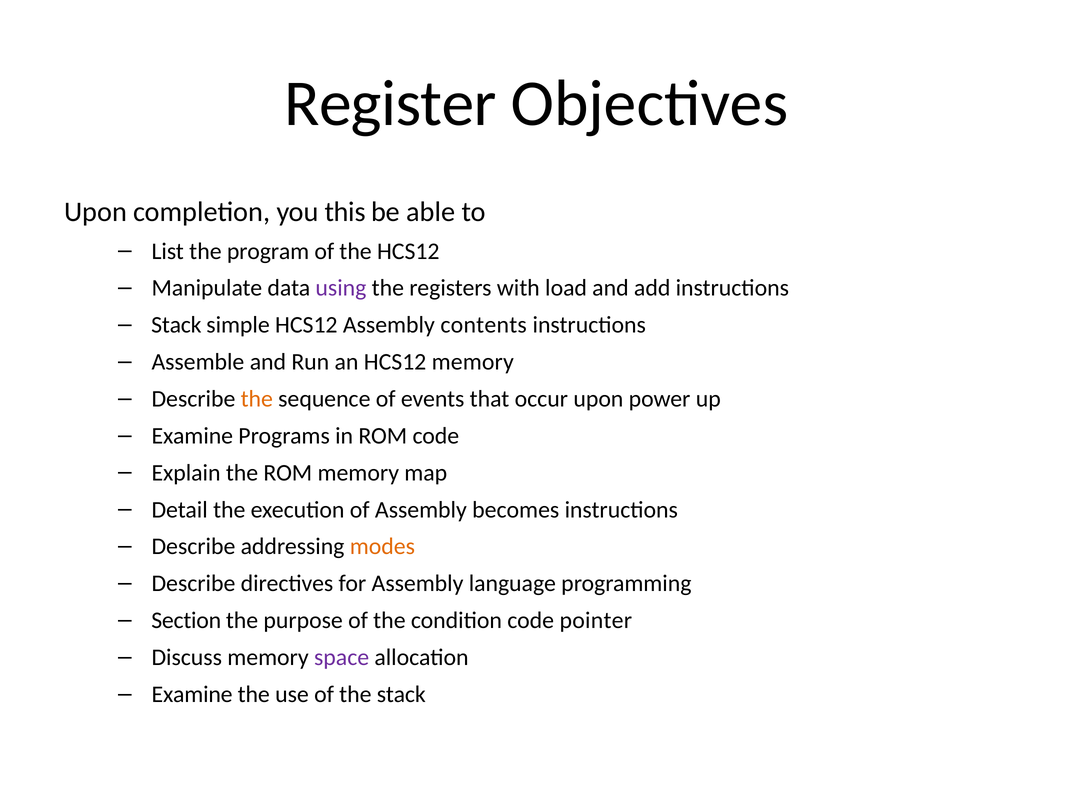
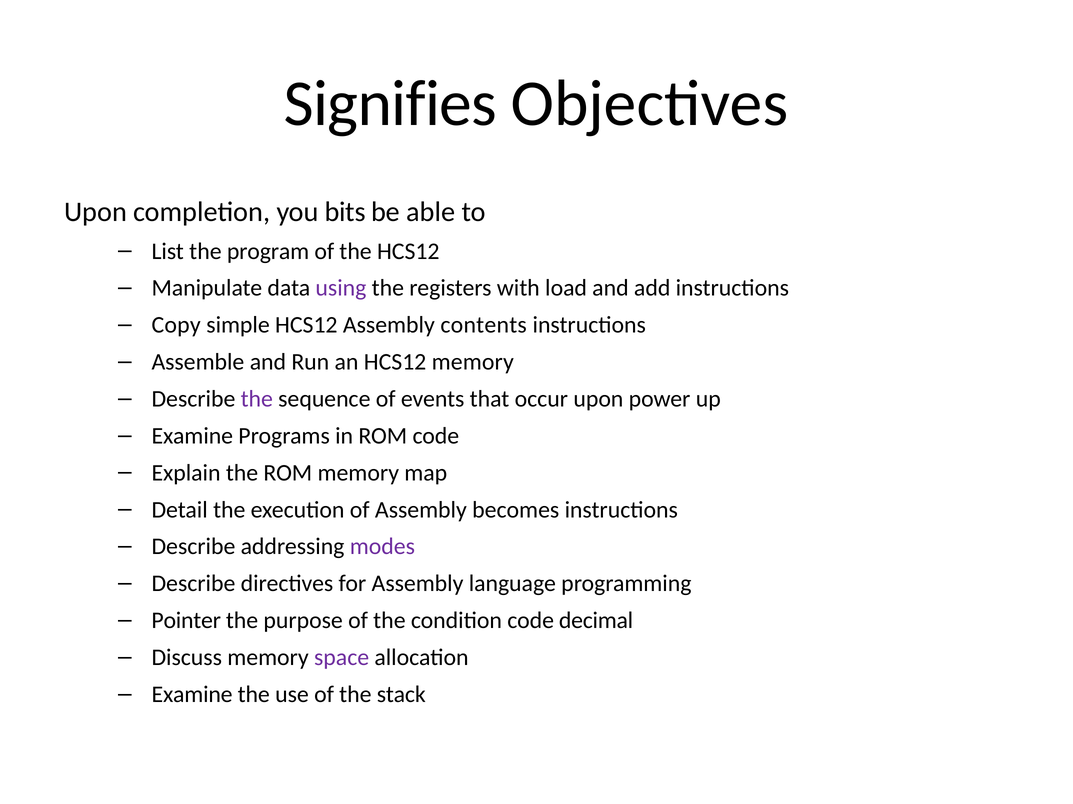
Register: Register -> Signifies
this: this -> bits
Stack at (176, 325): Stack -> Copy
the at (257, 399) colour: orange -> purple
modes colour: orange -> purple
Section: Section -> Pointer
pointer: pointer -> decimal
